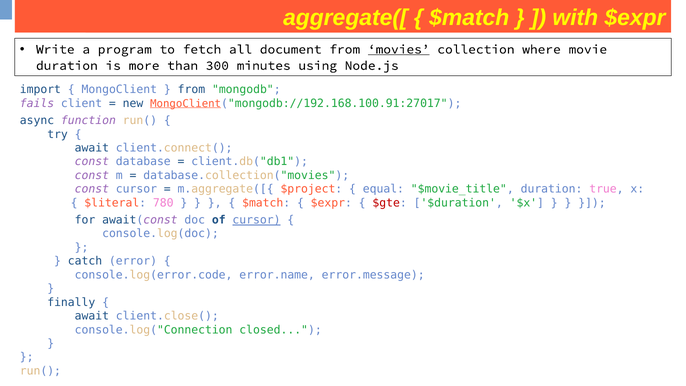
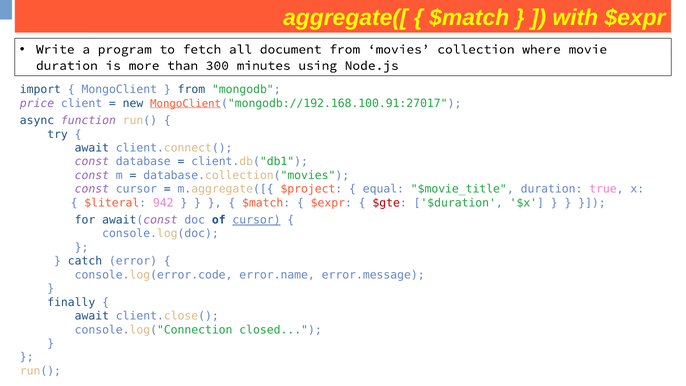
movies at (399, 49) underline: present -> none
fails: fails -> price
780: 780 -> 942
